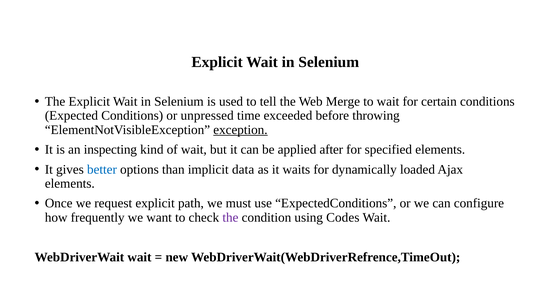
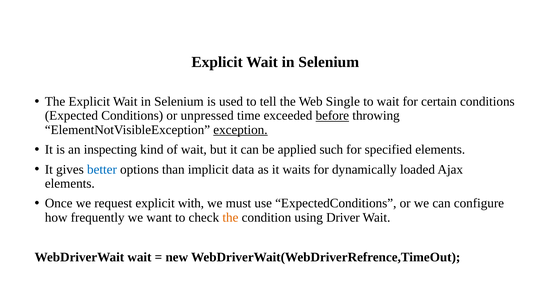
Merge: Merge -> Single
before underline: none -> present
after: after -> such
path: path -> with
the at (230, 218) colour: purple -> orange
Codes: Codes -> Driver
